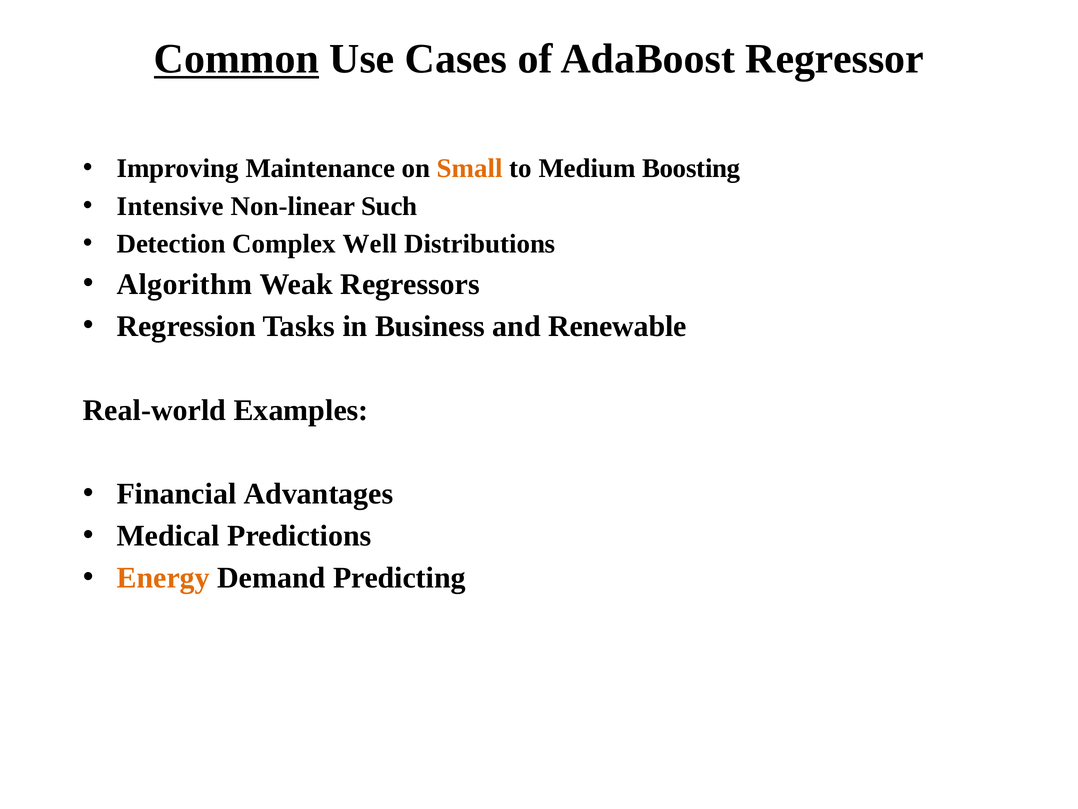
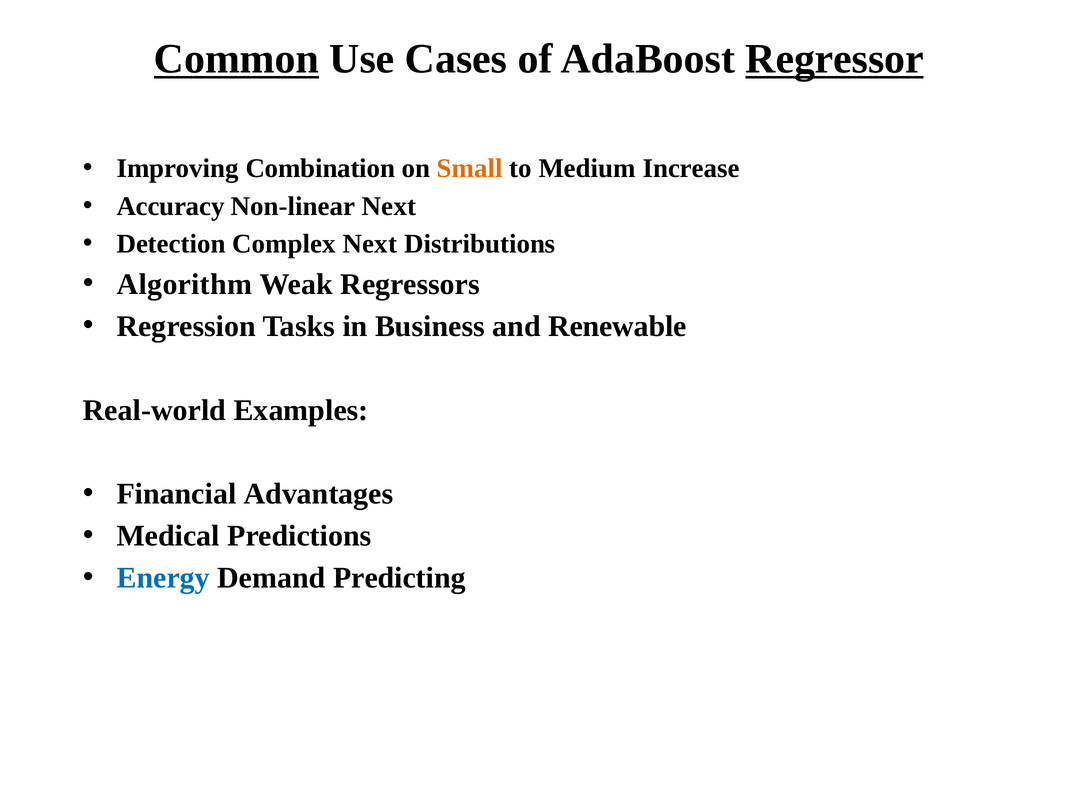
Regressor underline: none -> present
Maintenance: Maintenance -> Combination
Boosting: Boosting -> Increase
Intensive: Intensive -> Accuracy
Non-linear Such: Such -> Next
Complex Well: Well -> Next
Energy colour: orange -> blue
